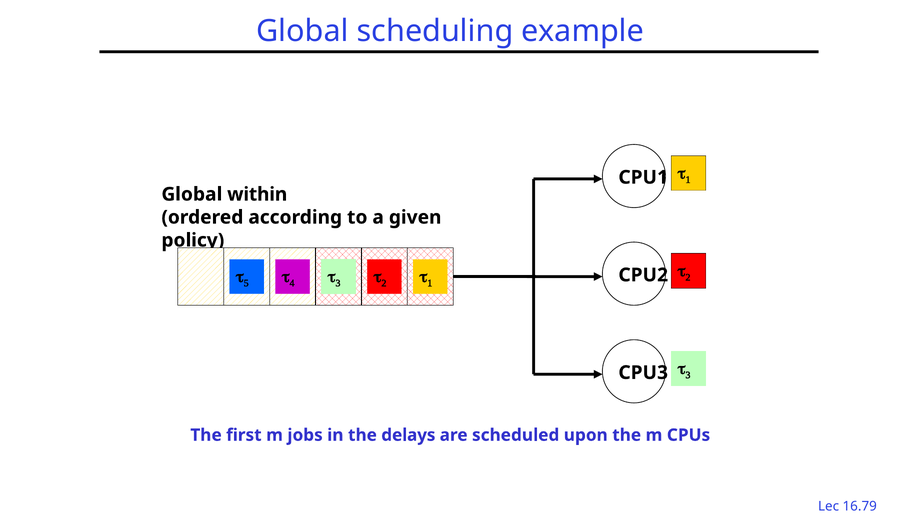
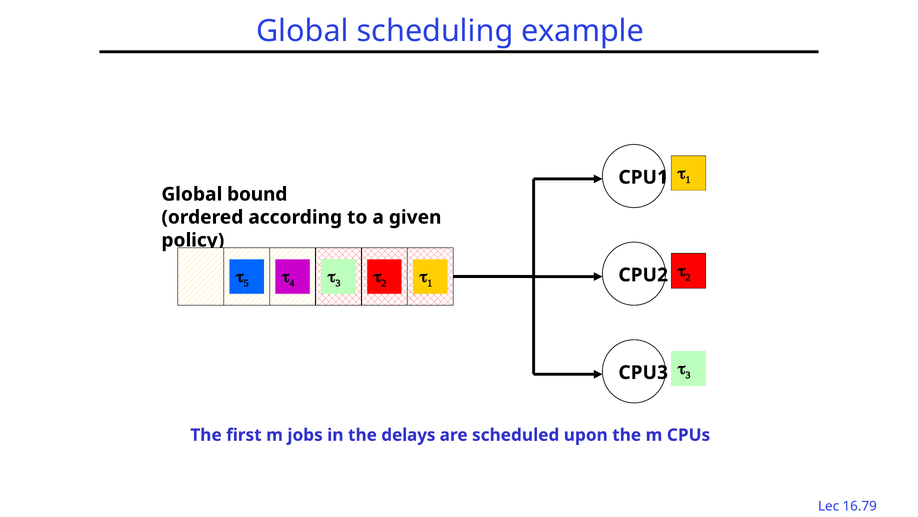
within: within -> bound
